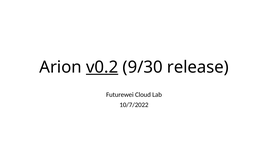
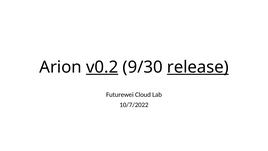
release underline: none -> present
